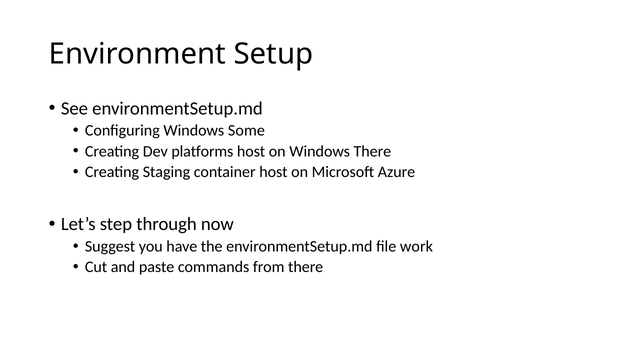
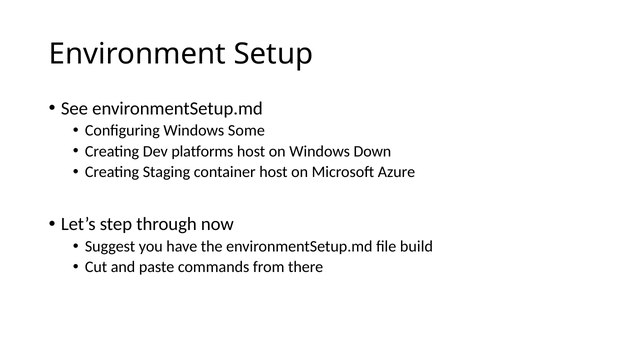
Windows There: There -> Down
work: work -> build
